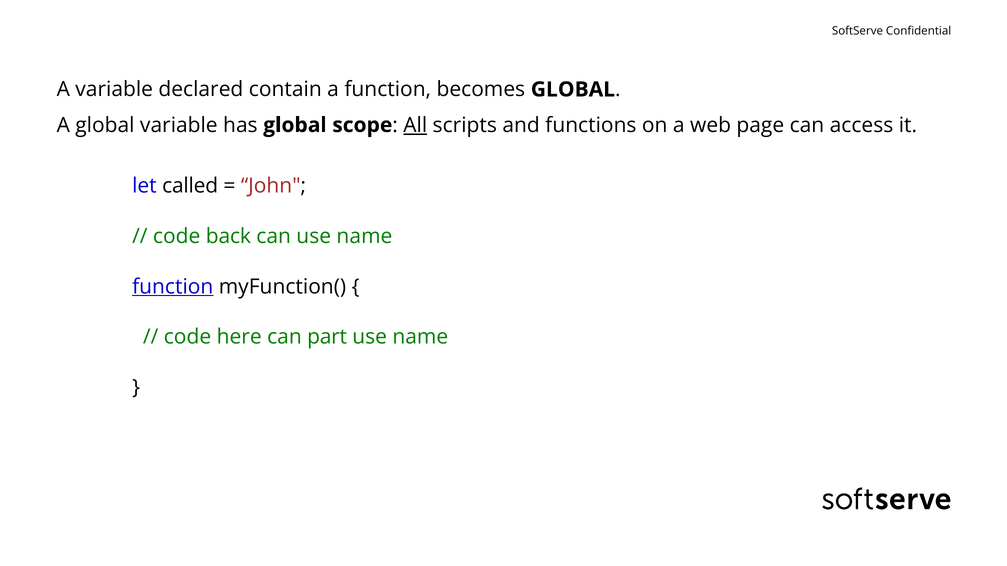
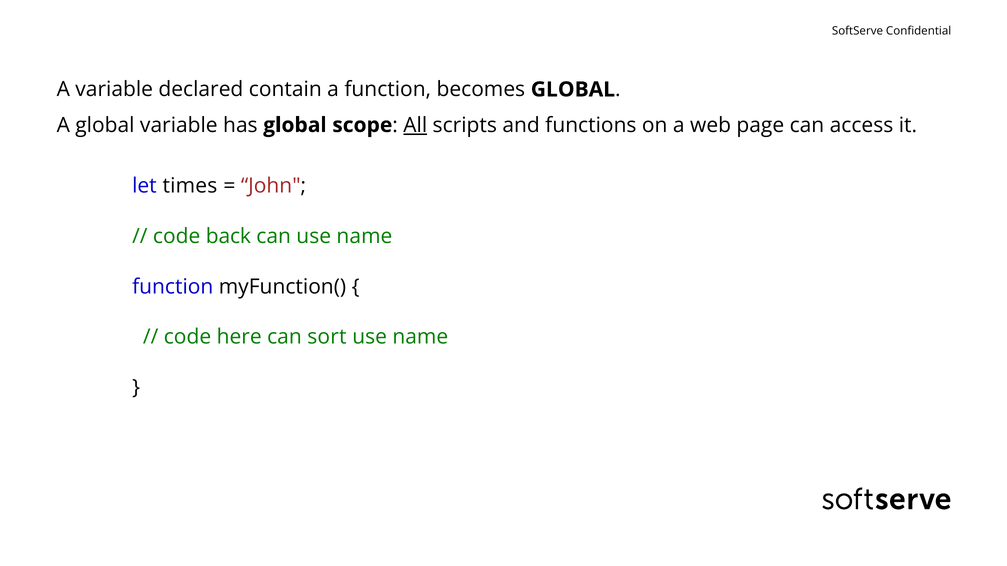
called: called -> times
function at (173, 287) underline: present -> none
part: part -> sort
